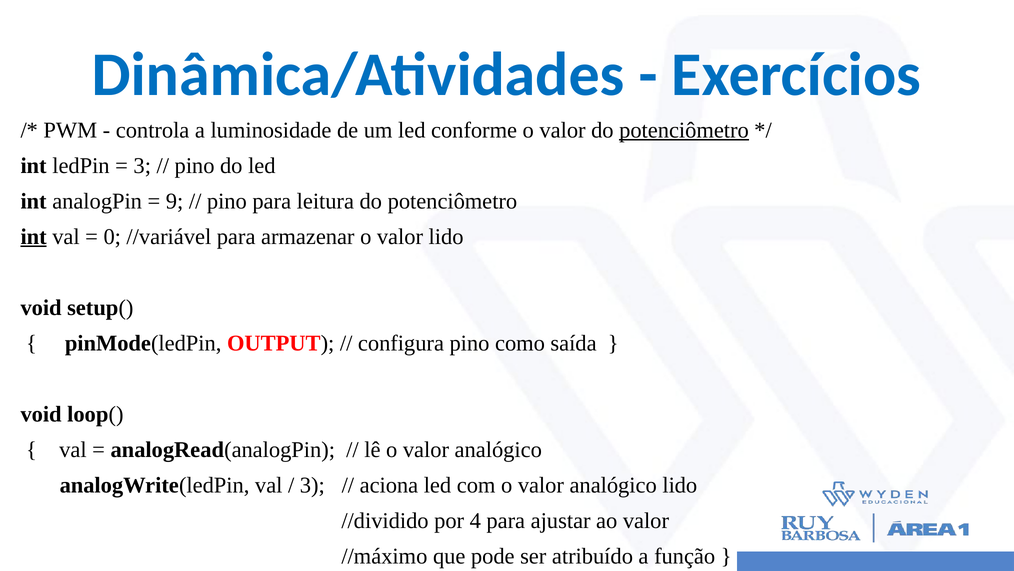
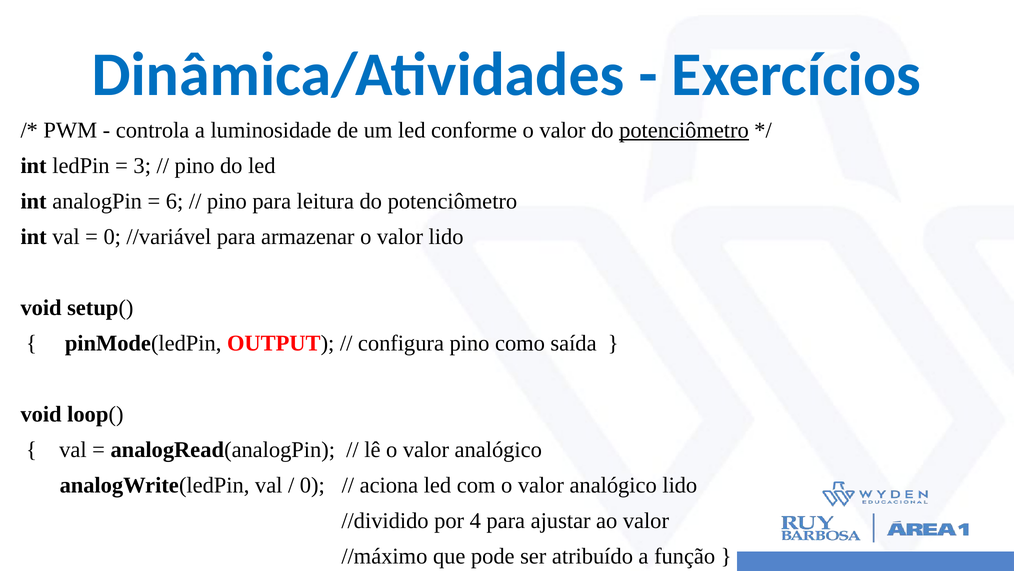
9: 9 -> 6
int at (34, 236) underline: present -> none
3 at (312, 485): 3 -> 0
